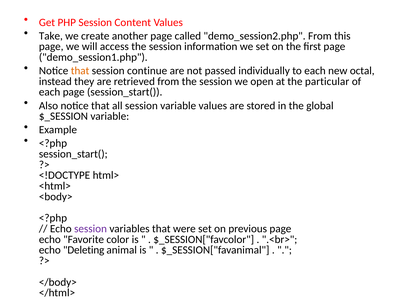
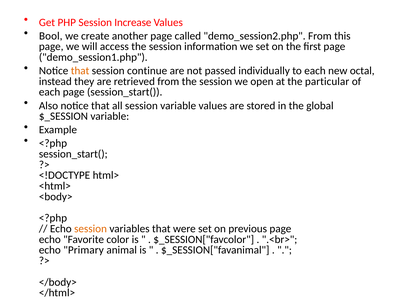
Content: Content -> Increase
Take: Take -> Bool
session at (91, 228) colour: purple -> orange
Deleting: Deleting -> Primary
